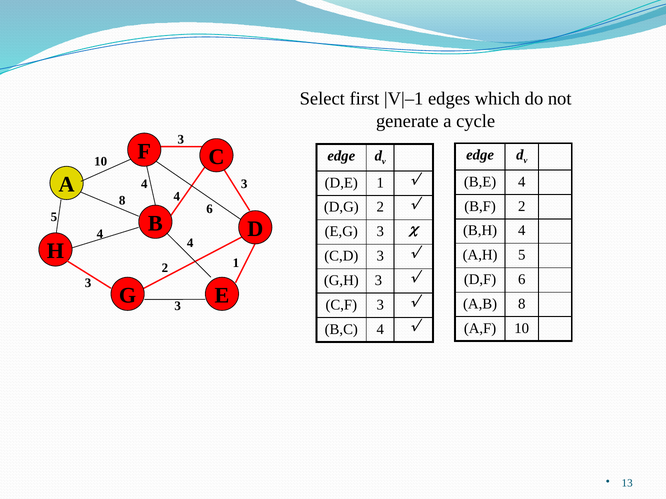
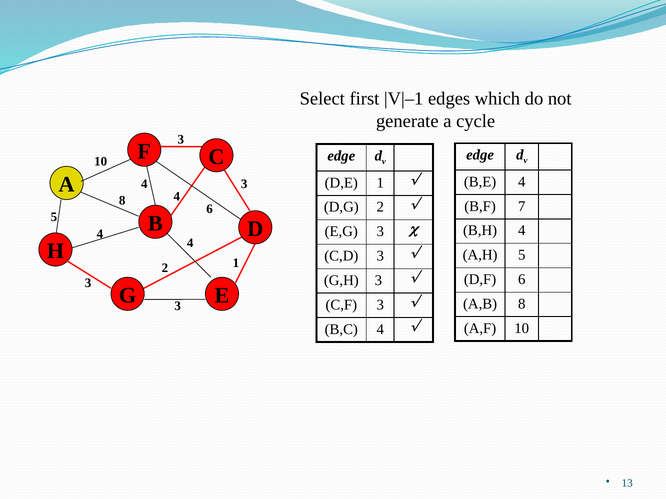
B,F 2: 2 -> 7
